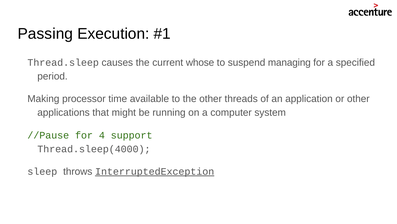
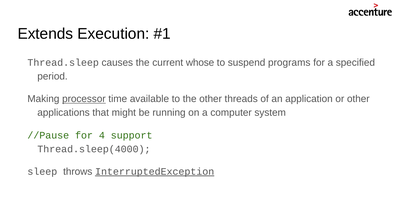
Passing: Passing -> Extends
managing: managing -> programs
processor underline: none -> present
